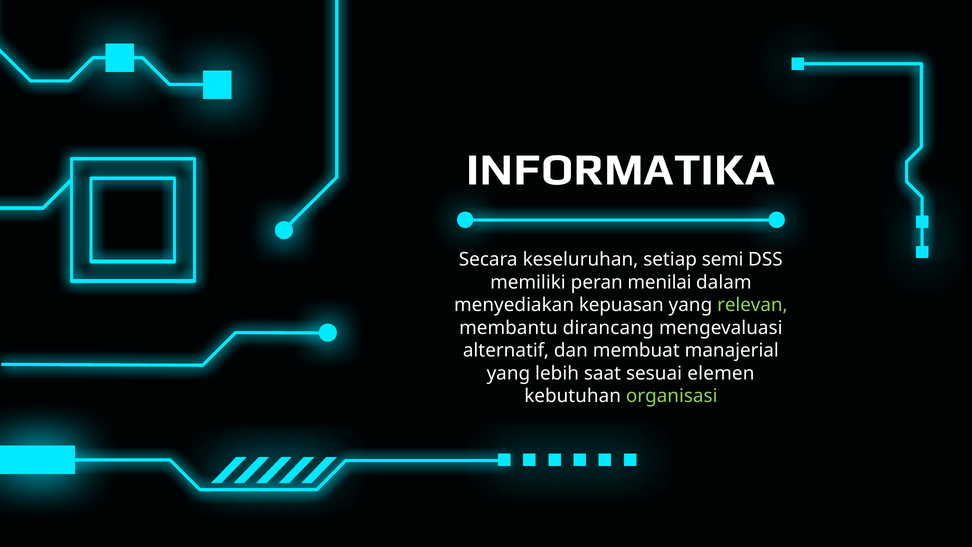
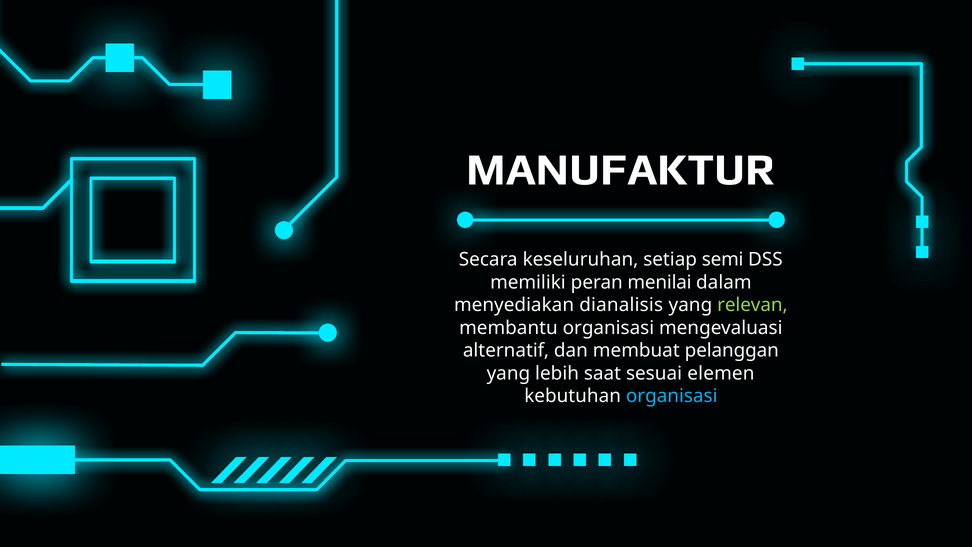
INFORMATIKA: INFORMATIKA -> MANUFAKTUR
kepuasan: kepuasan -> dianalisis
membantu dirancang: dirancang -> organisasi
manajerial: manajerial -> pelanggan
organisasi at (672, 396) colour: light green -> light blue
